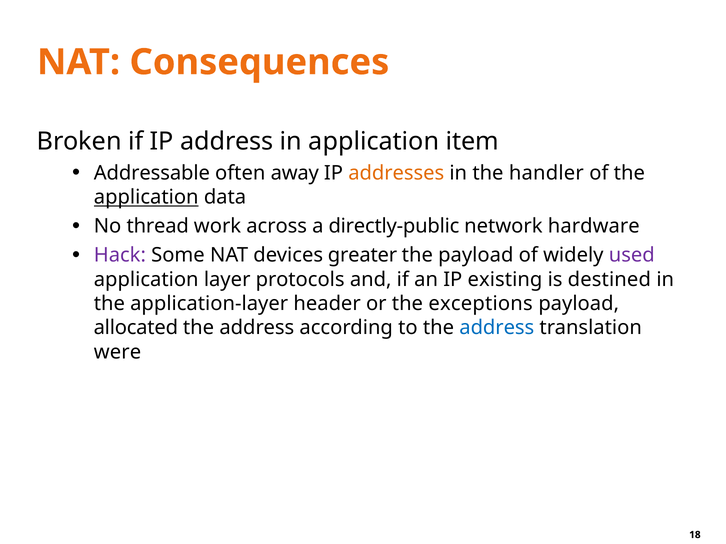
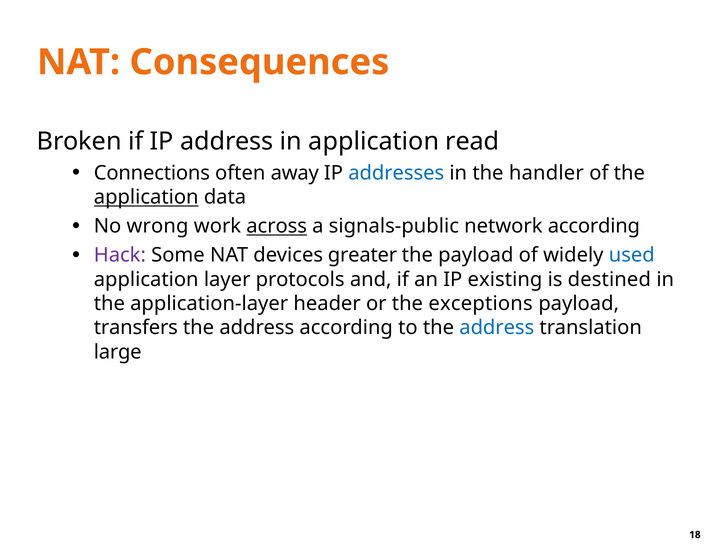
item: item -> read
Addressable: Addressable -> Connections
addresses colour: orange -> blue
thread: thread -> wrong
across underline: none -> present
directly-public: directly-public -> signals-public
network hardware: hardware -> according
used colour: purple -> blue
allocated: allocated -> transfers
were: were -> large
